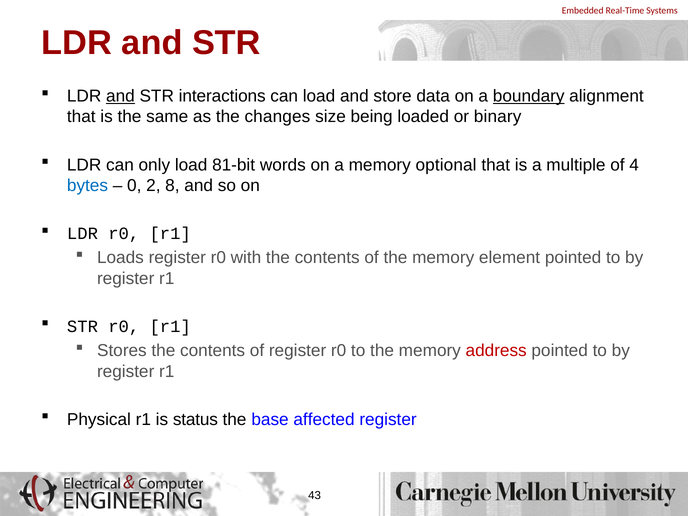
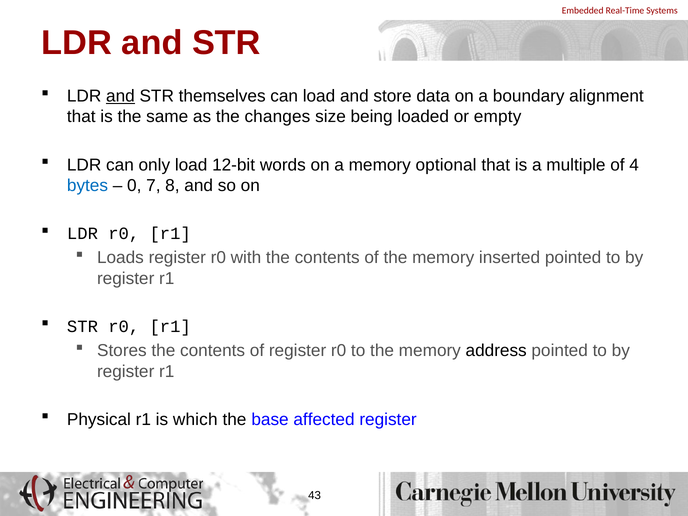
interactions: interactions -> themselves
boundary underline: present -> none
binary: binary -> empty
81-bit: 81-bit -> 12-bit
2: 2 -> 7
element: element -> inserted
address colour: red -> black
status: status -> which
